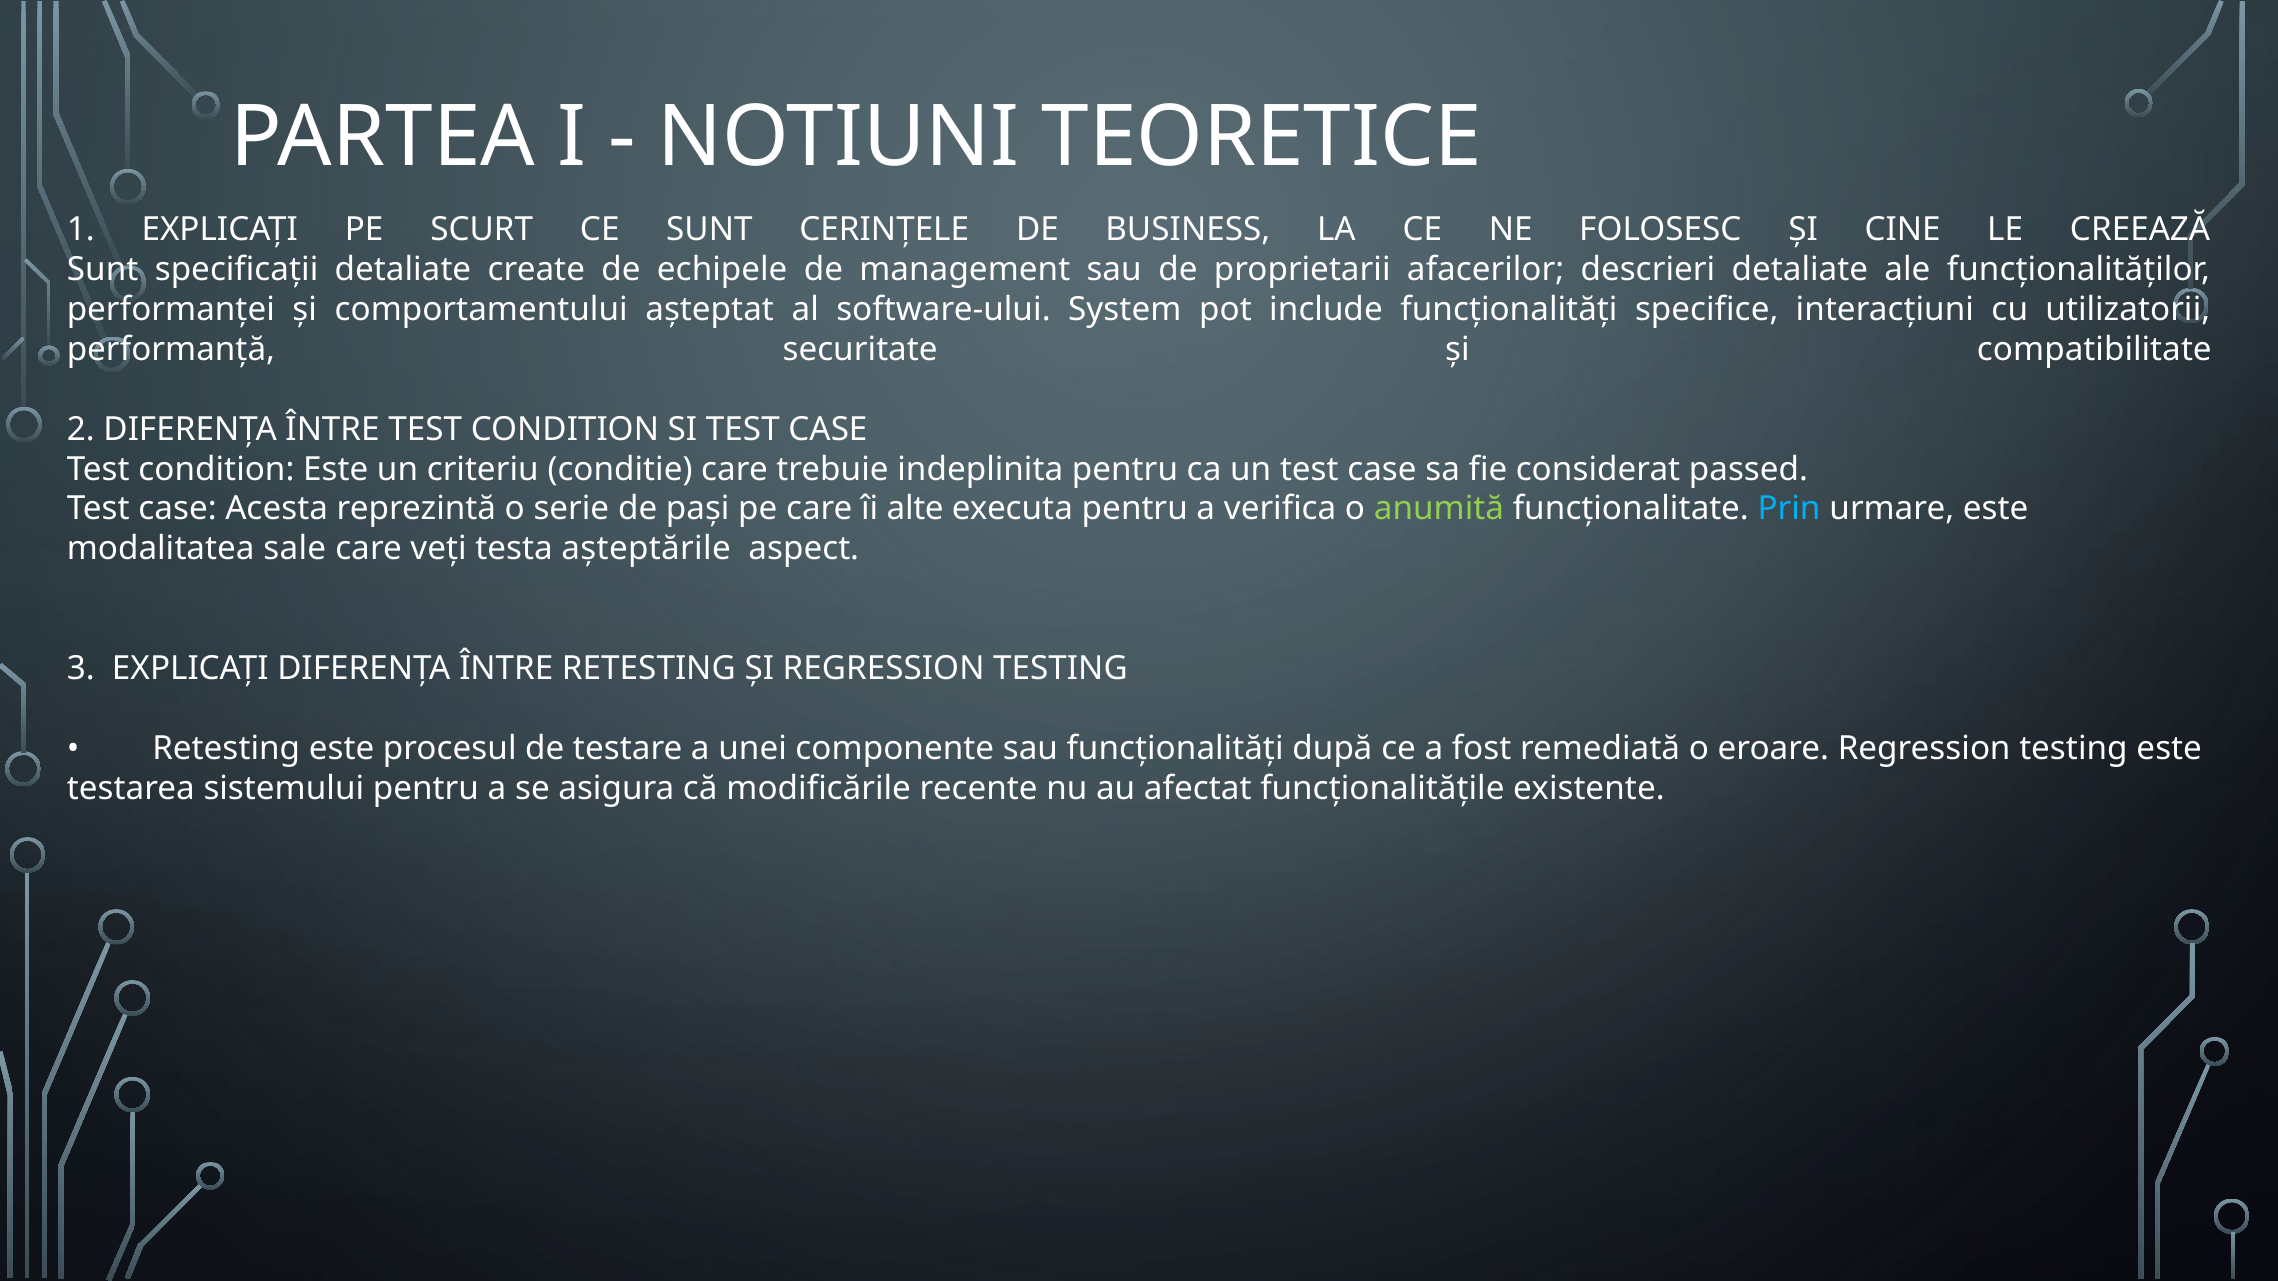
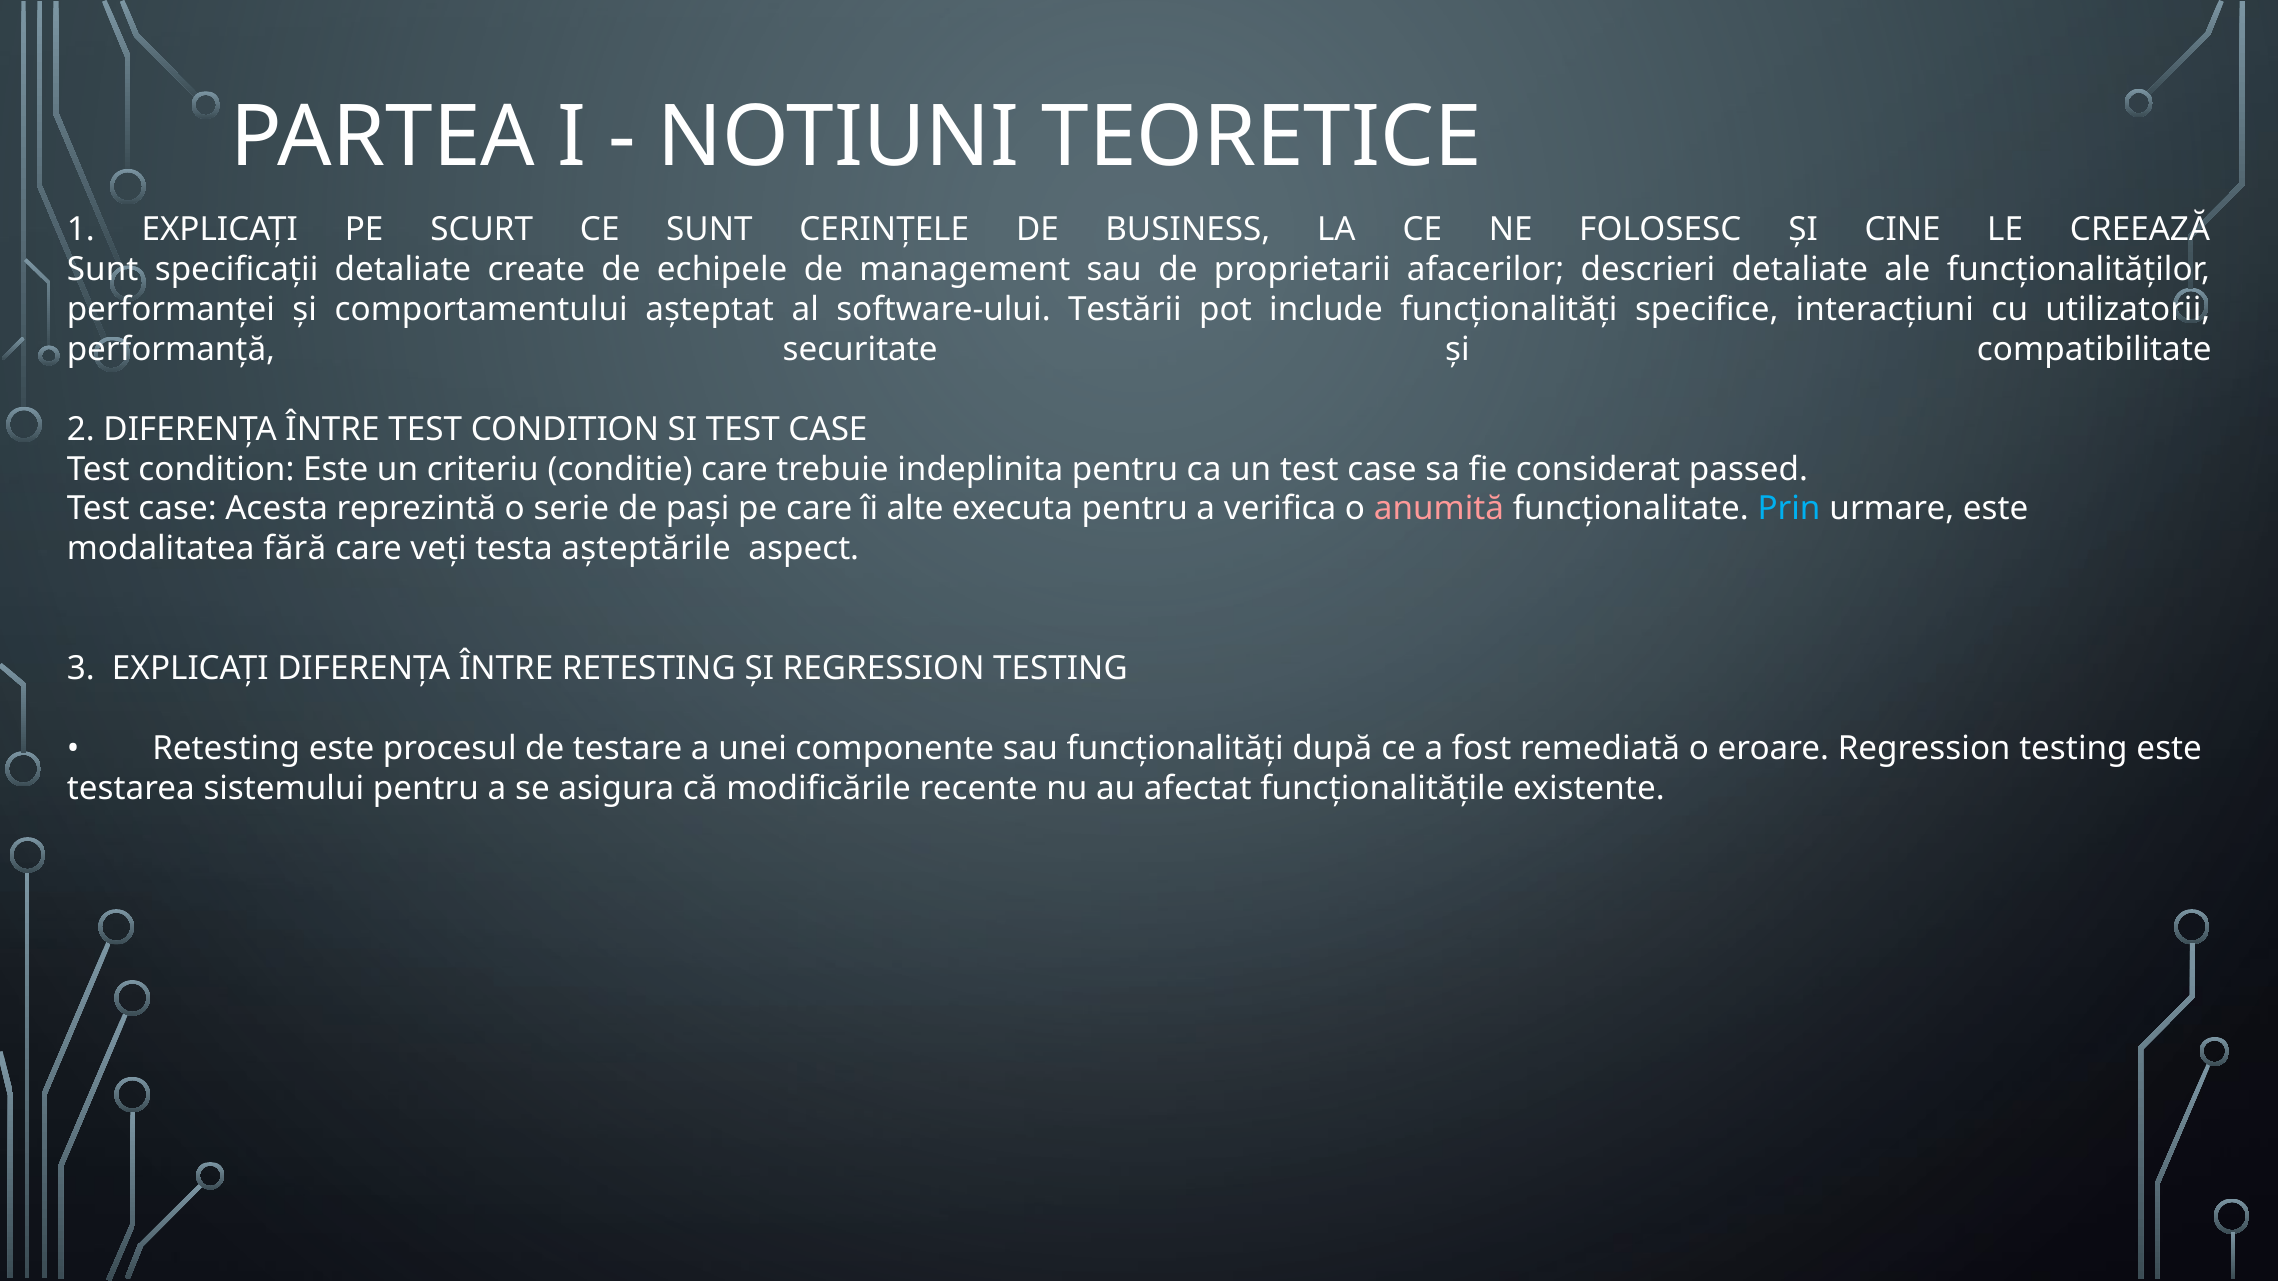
System: System -> Testării
anumită colour: light green -> pink
sale: sale -> fără
